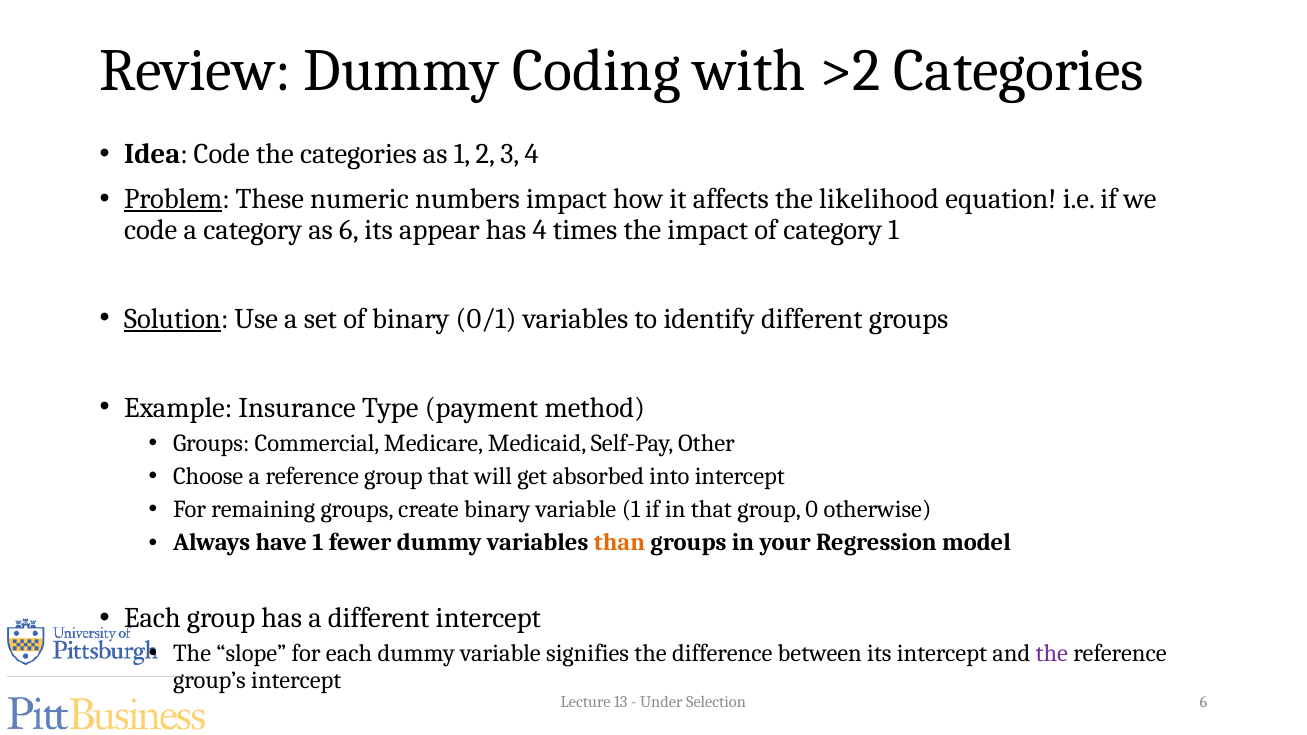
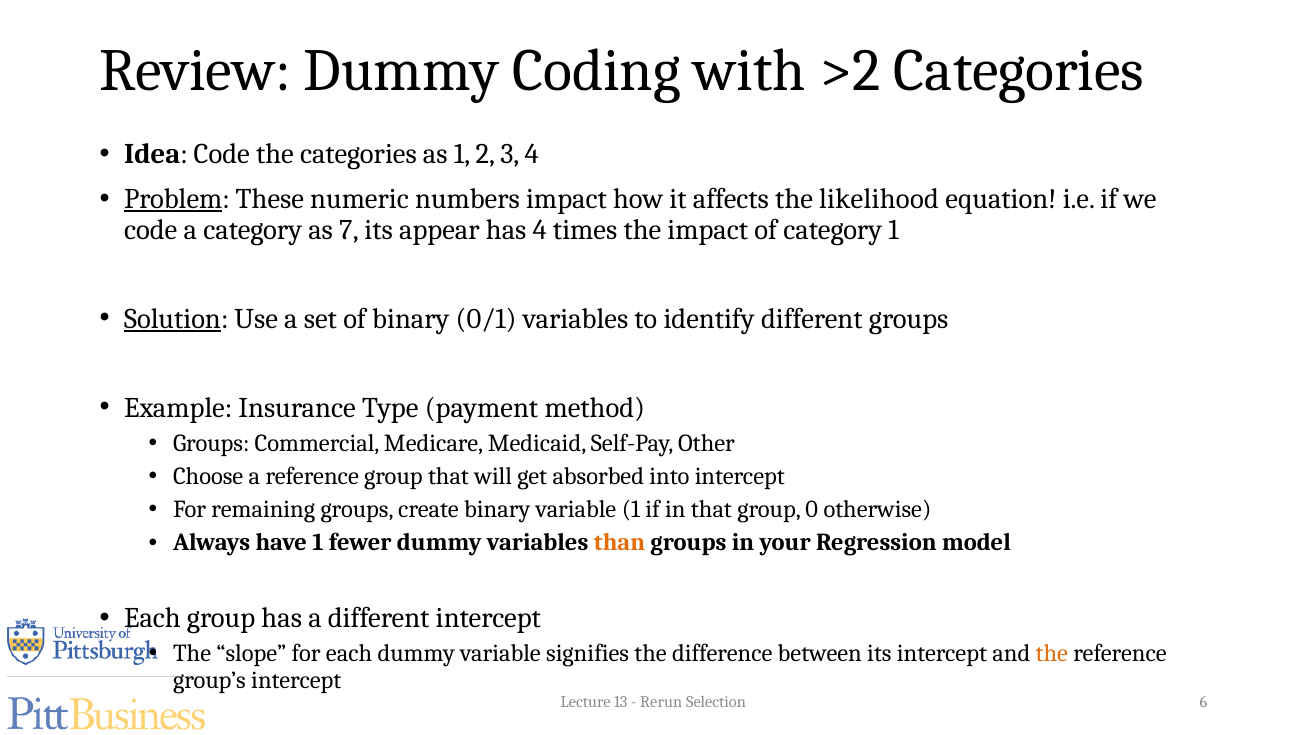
as 6: 6 -> 7
the at (1052, 654) colour: purple -> orange
Under: Under -> Rerun
